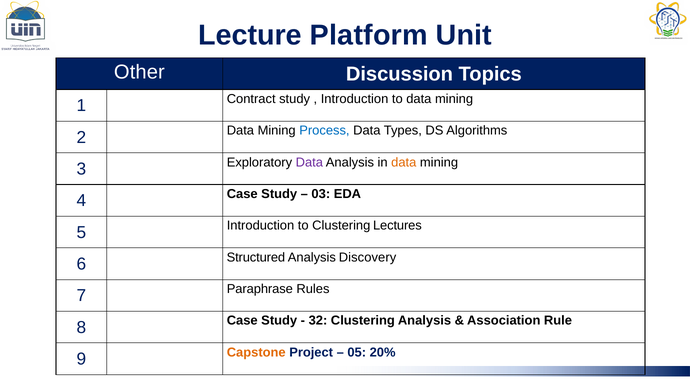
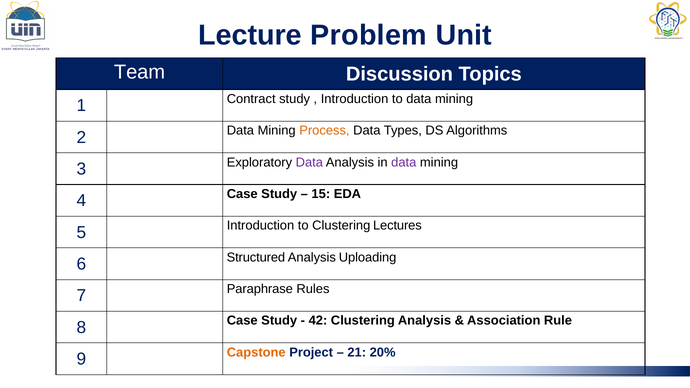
Platform: Platform -> Problem
Other: Other -> Team
Process colour: blue -> orange
data at (404, 162) colour: orange -> purple
03: 03 -> 15
Discovery: Discovery -> Uploading
32: 32 -> 42
05: 05 -> 21
